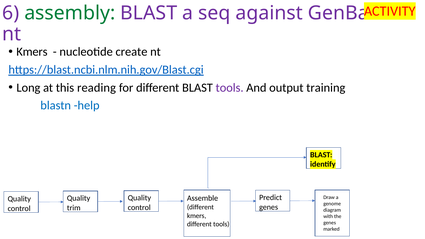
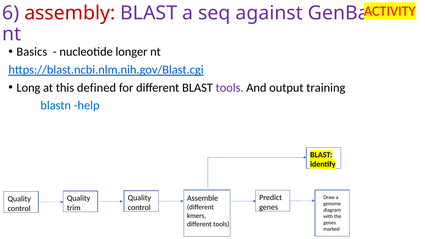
assembly colour: green -> red
Kmers at (32, 52): Kmers -> Basics
create: create -> longer
reading: reading -> defined
